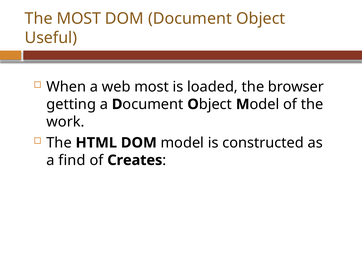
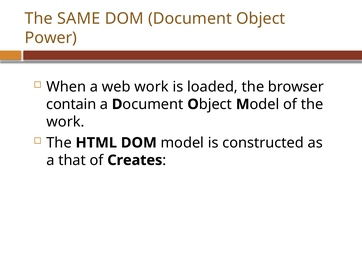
The MOST: MOST -> SAME
Useful: Useful -> Power
web most: most -> work
getting: getting -> contain
find: find -> that
